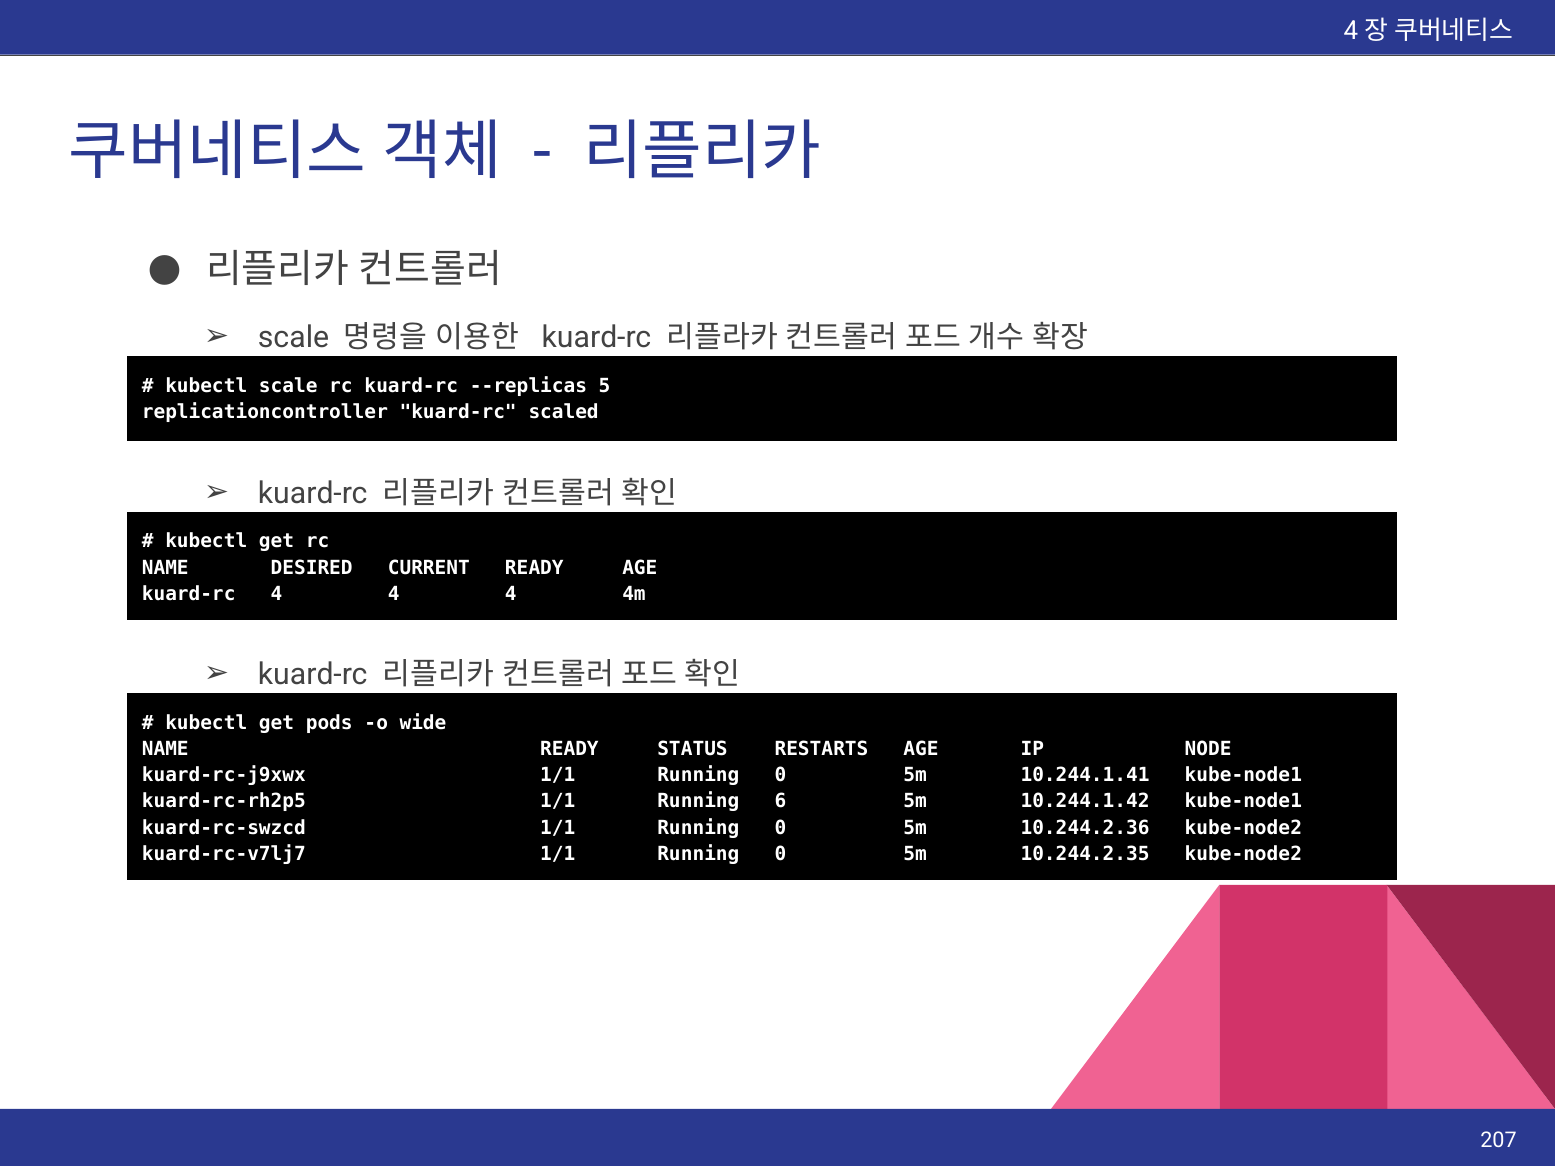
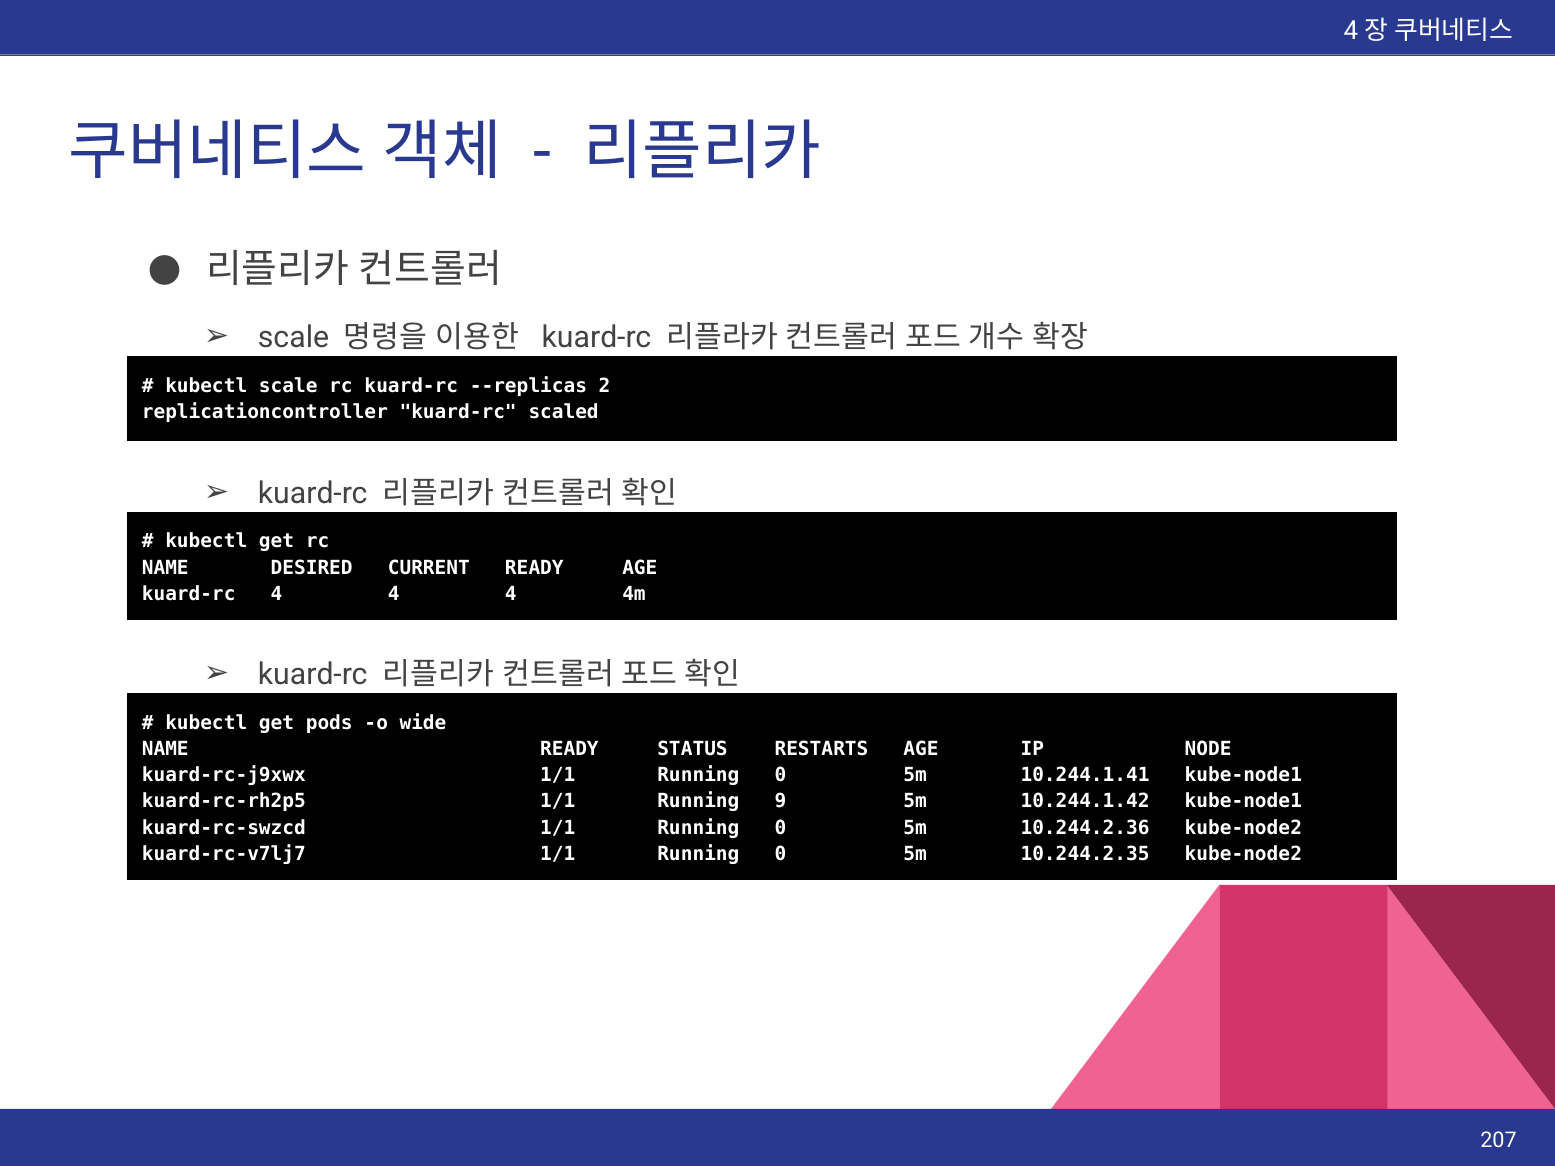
5: 5 -> 2
6: 6 -> 9
